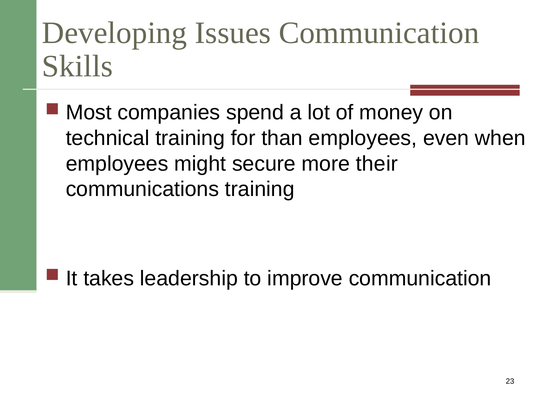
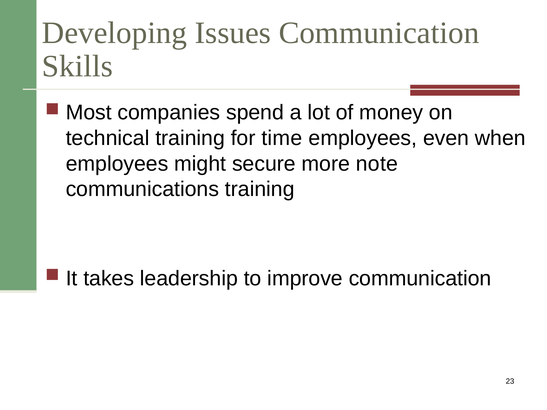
than: than -> time
their: their -> note
